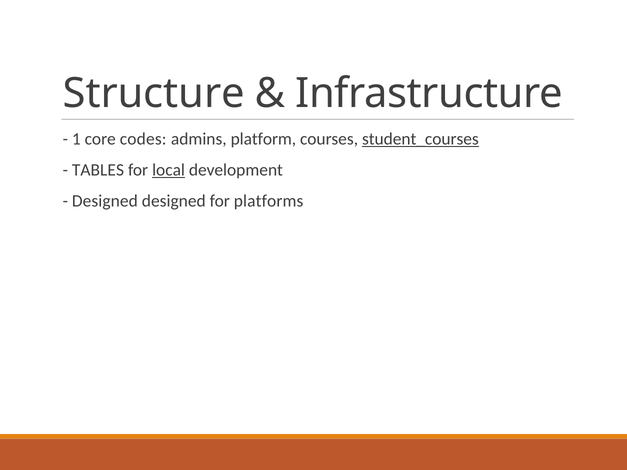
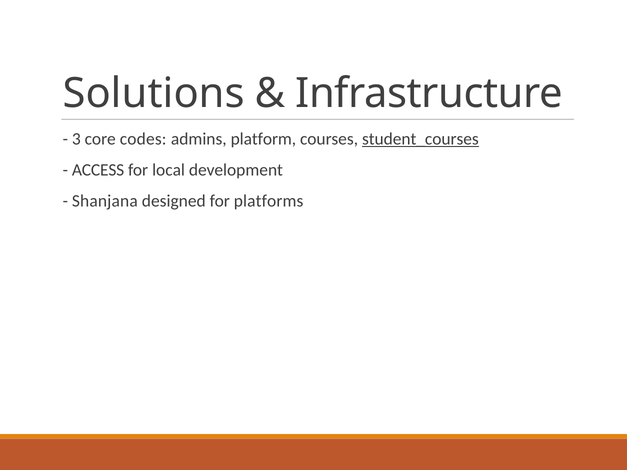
Structure: Structure -> Solutions
1: 1 -> 3
TABLES: TABLES -> ACCESS
local underline: present -> none
Designed at (105, 201): Designed -> Shanjana
